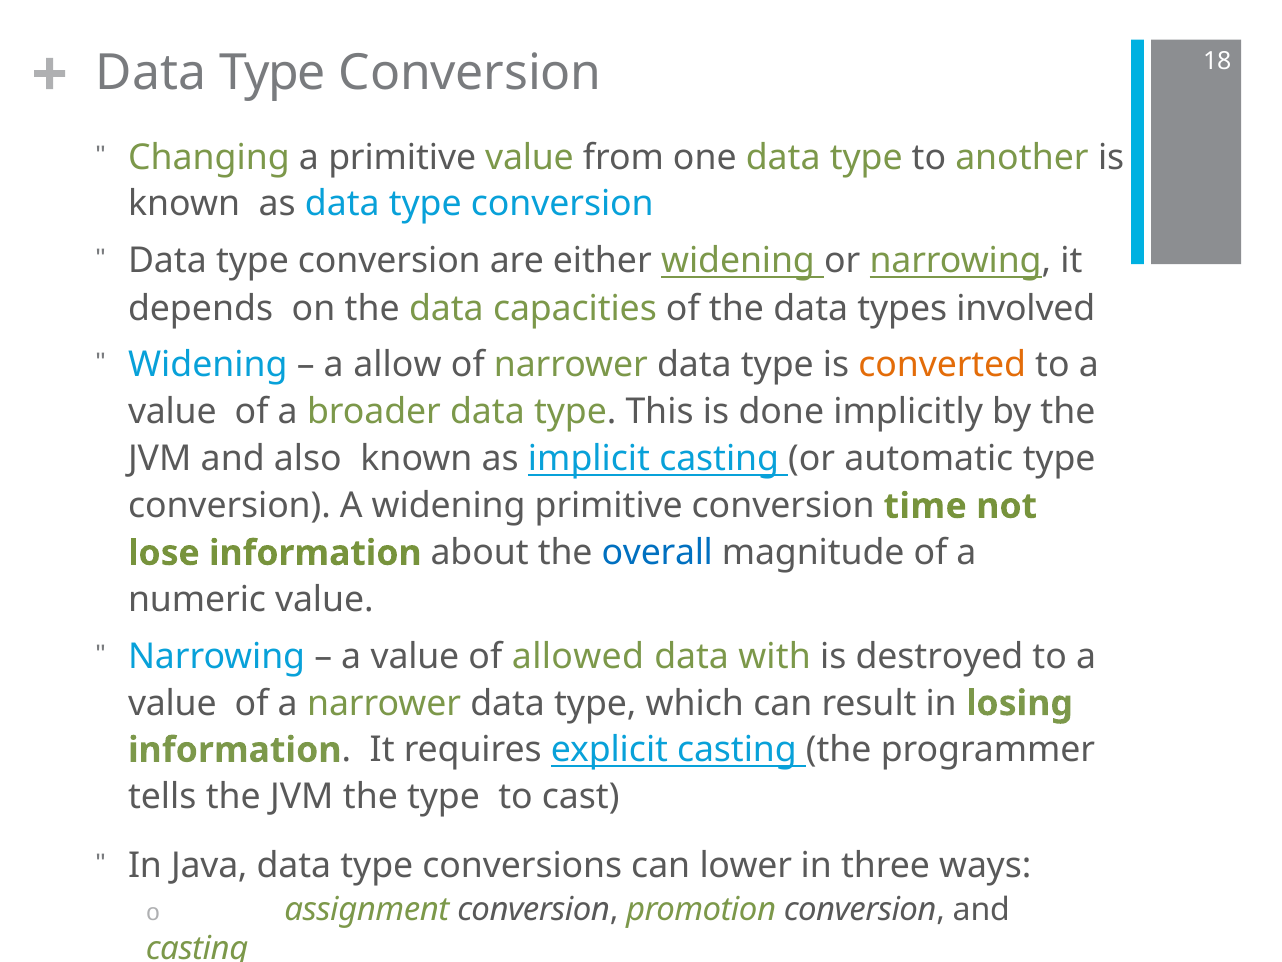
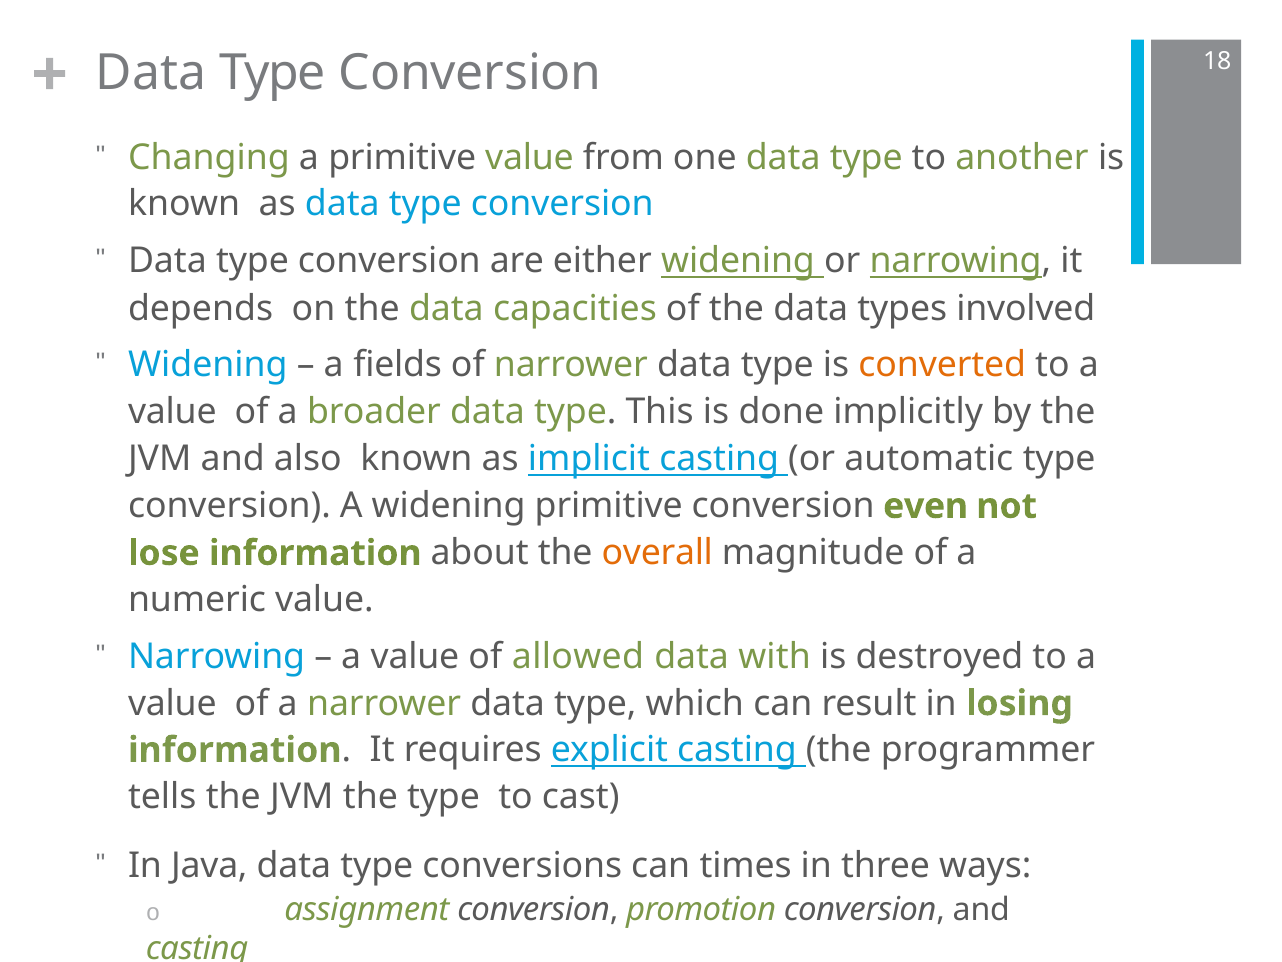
allow: allow -> fields
time: time -> even
overall colour: blue -> orange
lower: lower -> times
